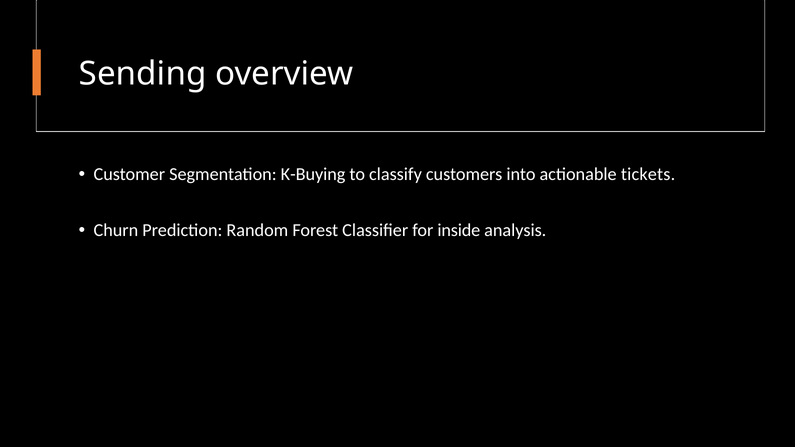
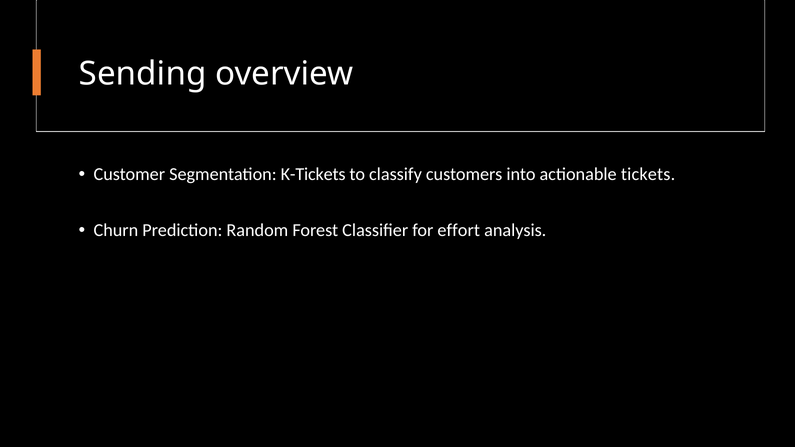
K-Buying: K-Buying -> K-Tickets
inside: inside -> effort
